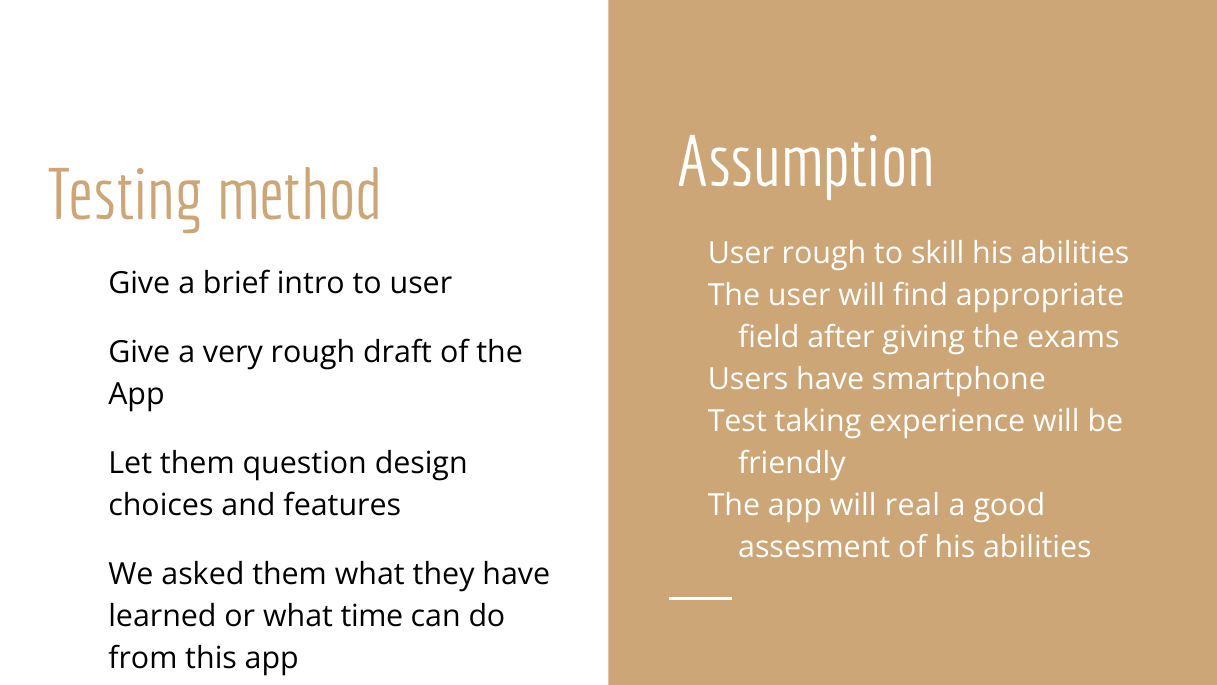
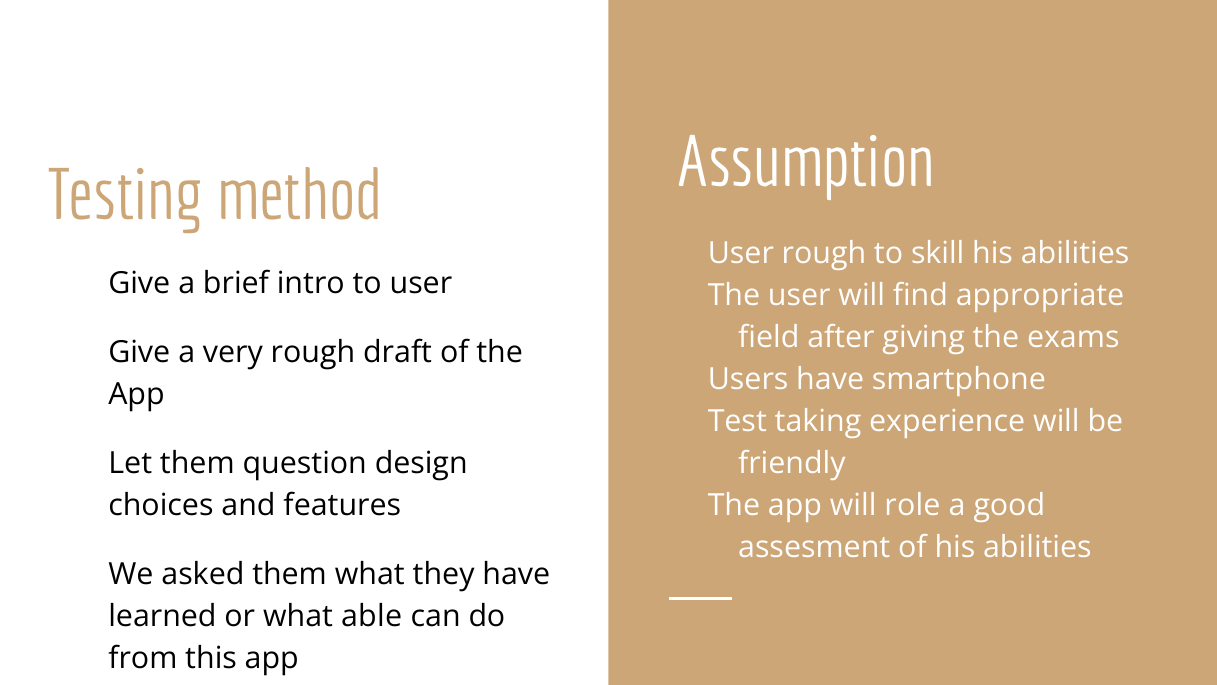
real: real -> role
time: time -> able
